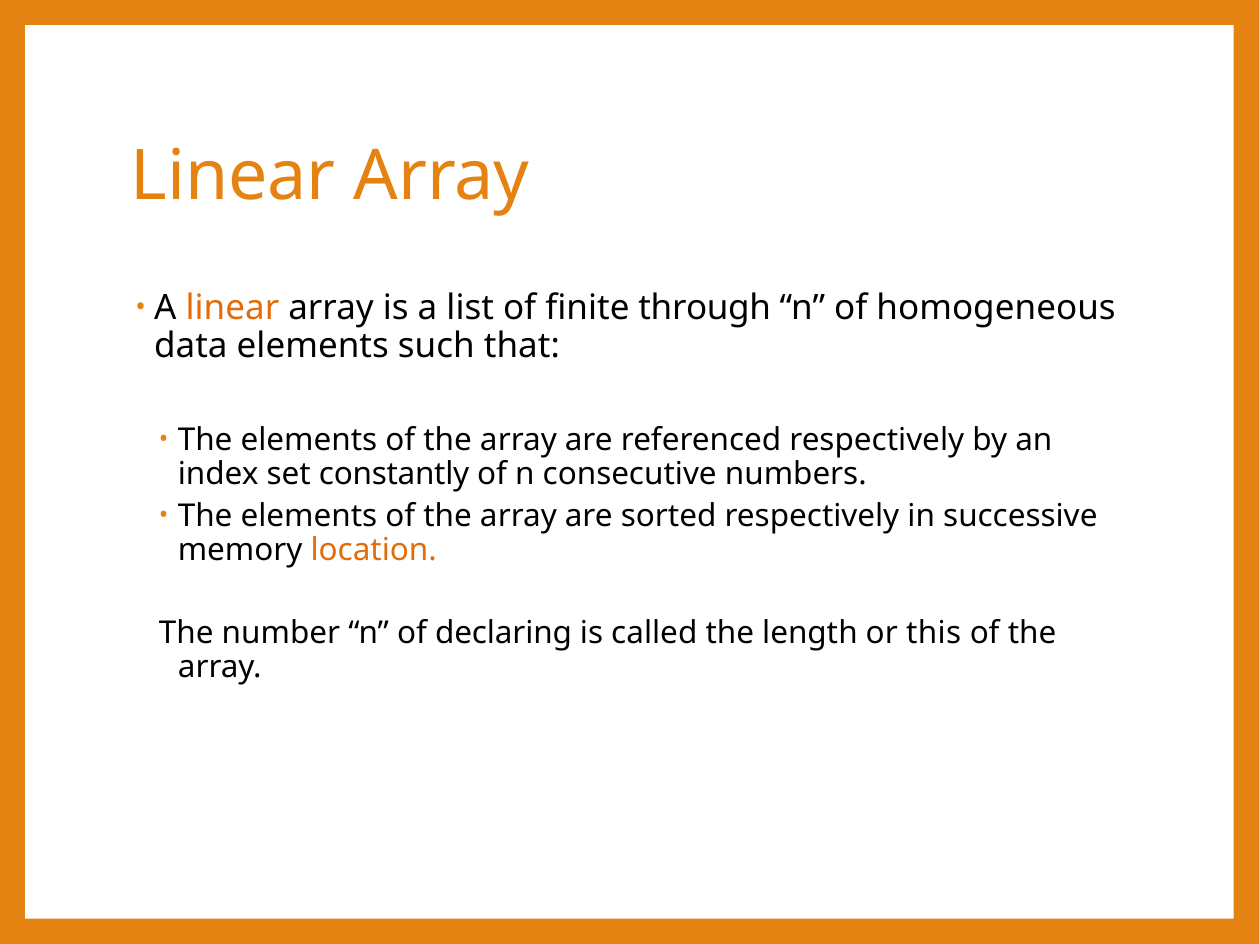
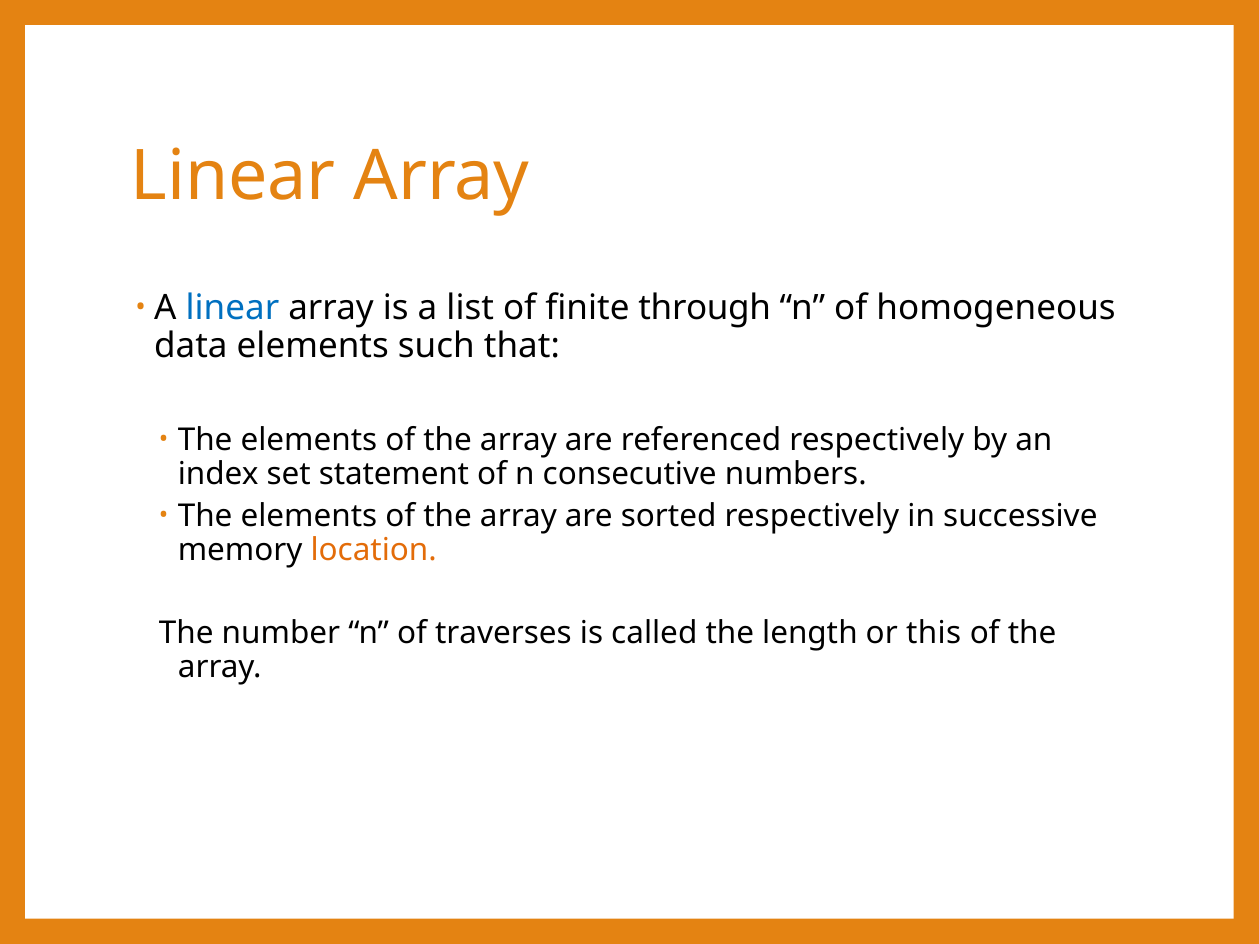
linear at (232, 308) colour: orange -> blue
constantly: constantly -> statement
declaring: declaring -> traverses
